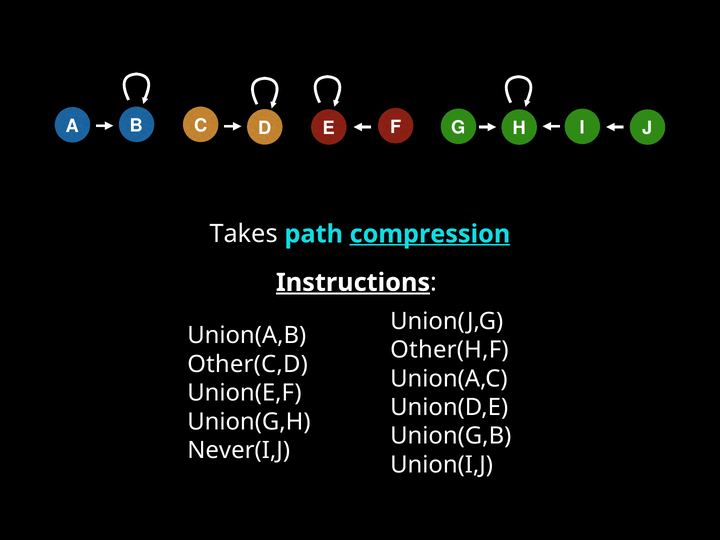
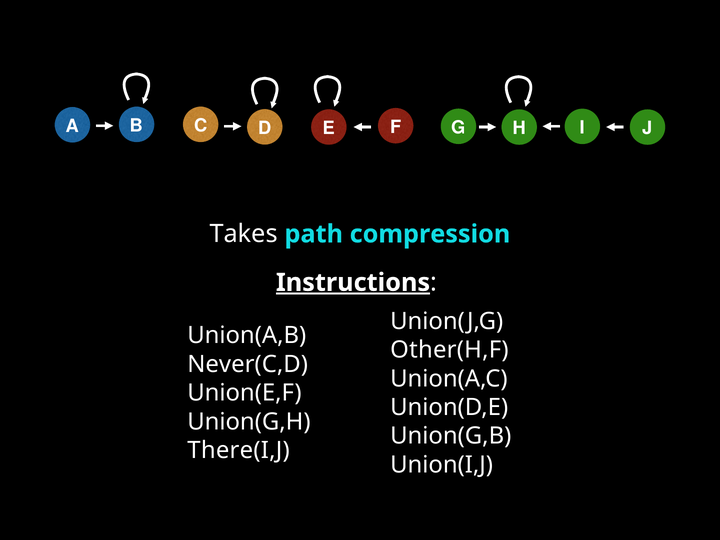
compression underline: present -> none
Other(C,D: Other(C,D -> Never(C,D
Never(I,J: Never(I,J -> There(I,J
